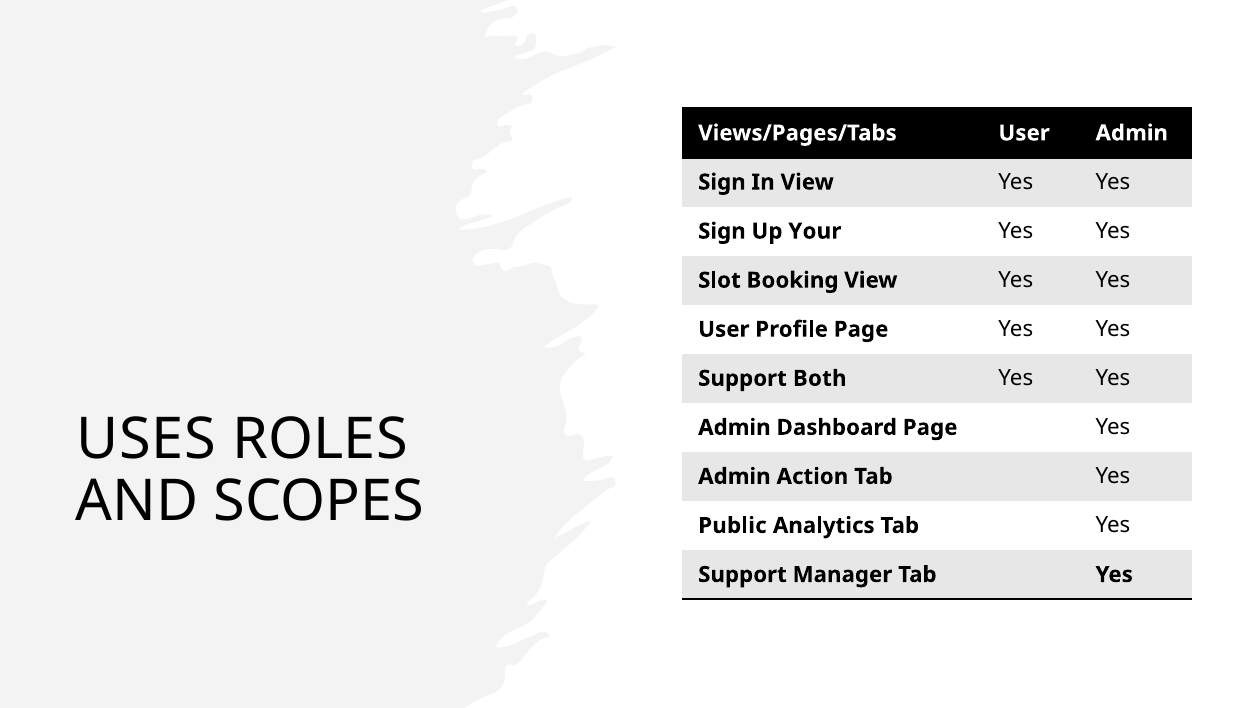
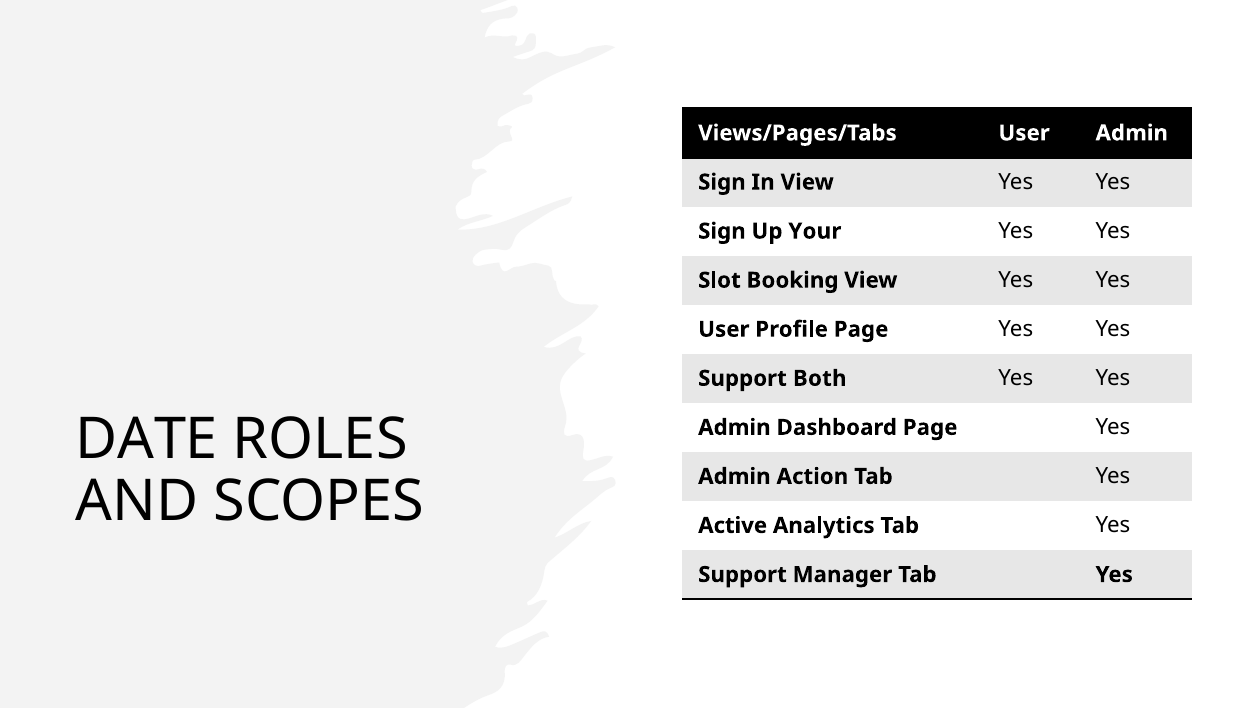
USES: USES -> DATE
Public: Public -> Active
